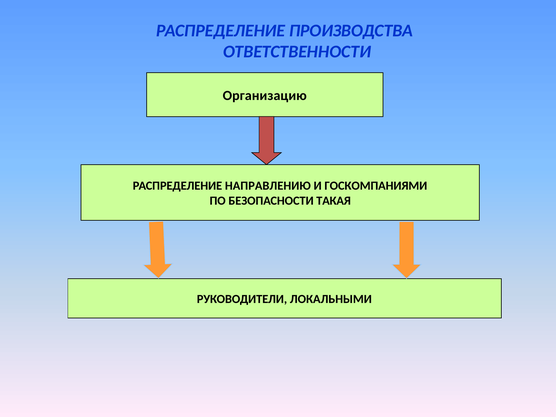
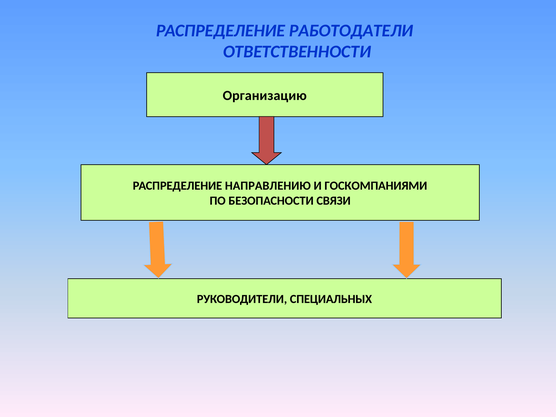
ПРОИЗВОДСТВА: ПРОИЗВОДСТВА -> РАБОТОДАТЕЛИ
ТАКАЯ: ТАКАЯ -> СВЯЗИ
ЛОКАЛЬНЫМИ: ЛОКАЛЬНЫМИ -> СПЕЦИАЛЬНЫХ
